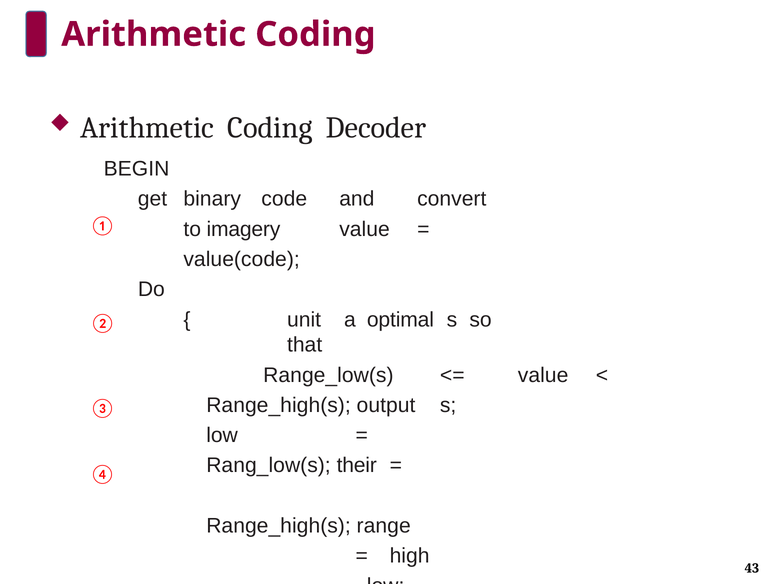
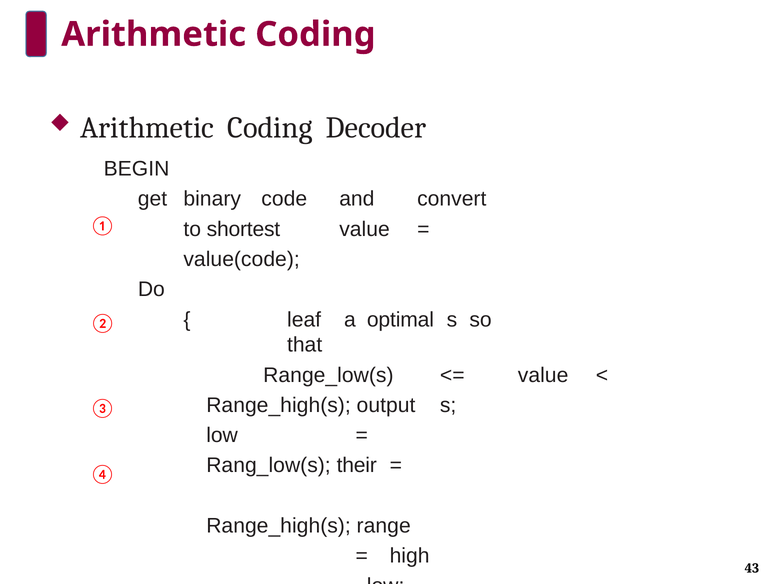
imagery: imagery -> shortest
unit: unit -> leaf
